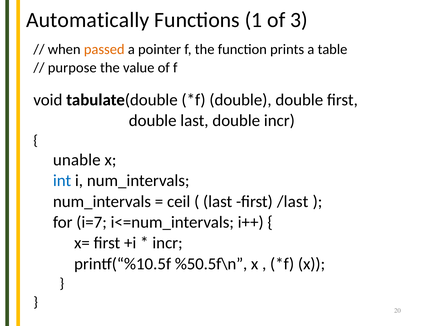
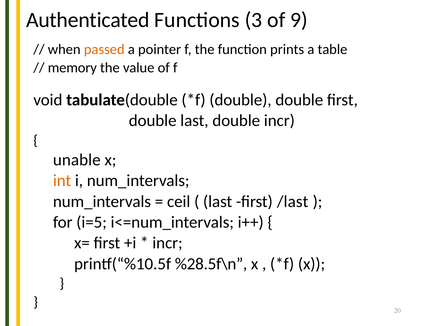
Automatically: Automatically -> Authenticated
1: 1 -> 3
3: 3 -> 9
purpose: purpose -> memory
int colour: blue -> orange
i=7: i=7 -> i=5
%50.5f\n: %50.5f\n -> %28.5f\n
